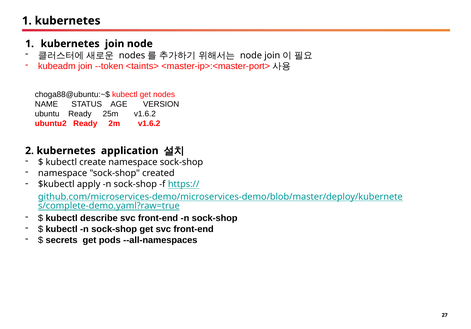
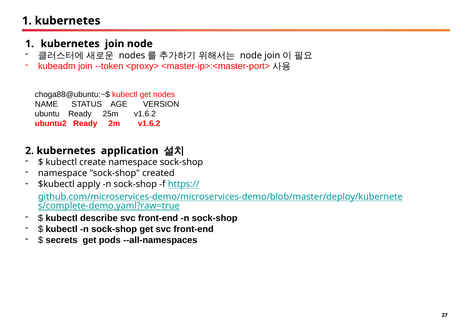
<taints>: <taints> -> <proxy>
